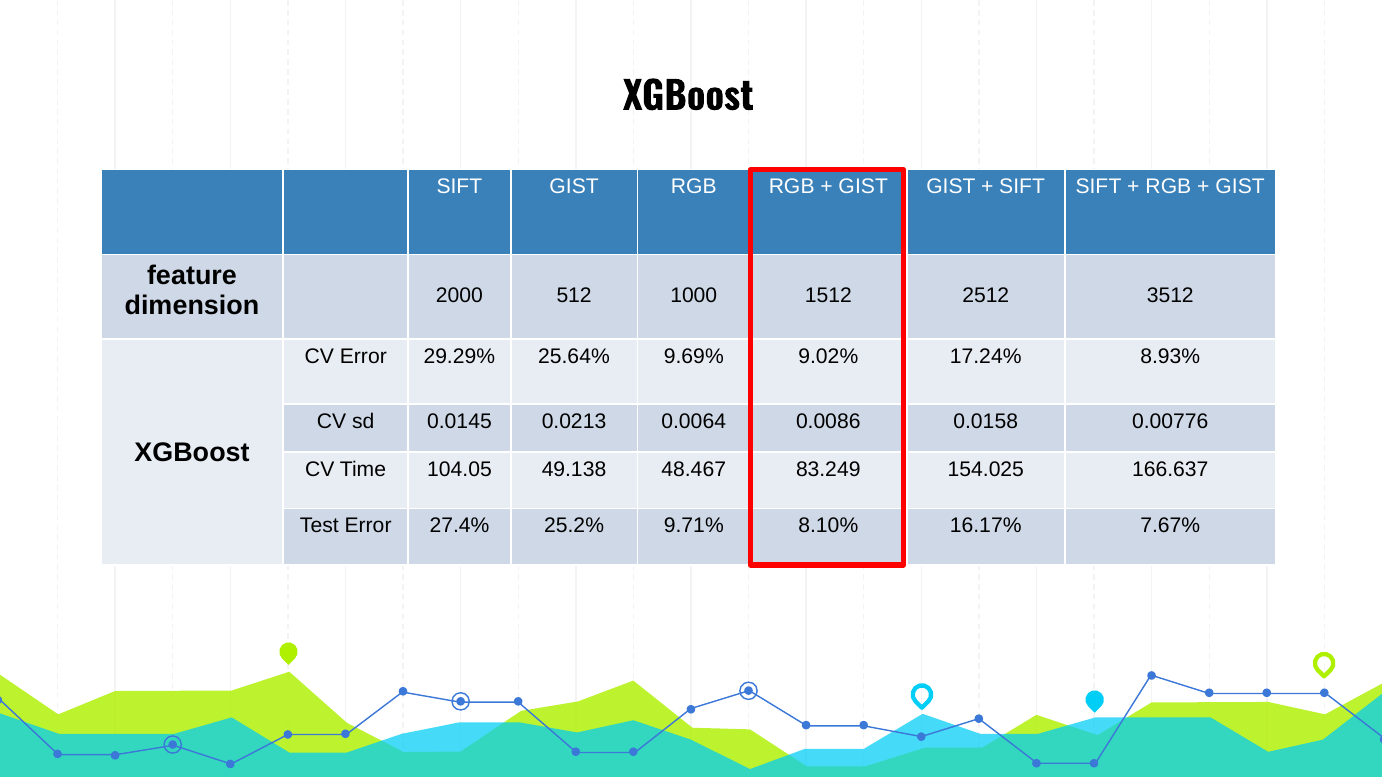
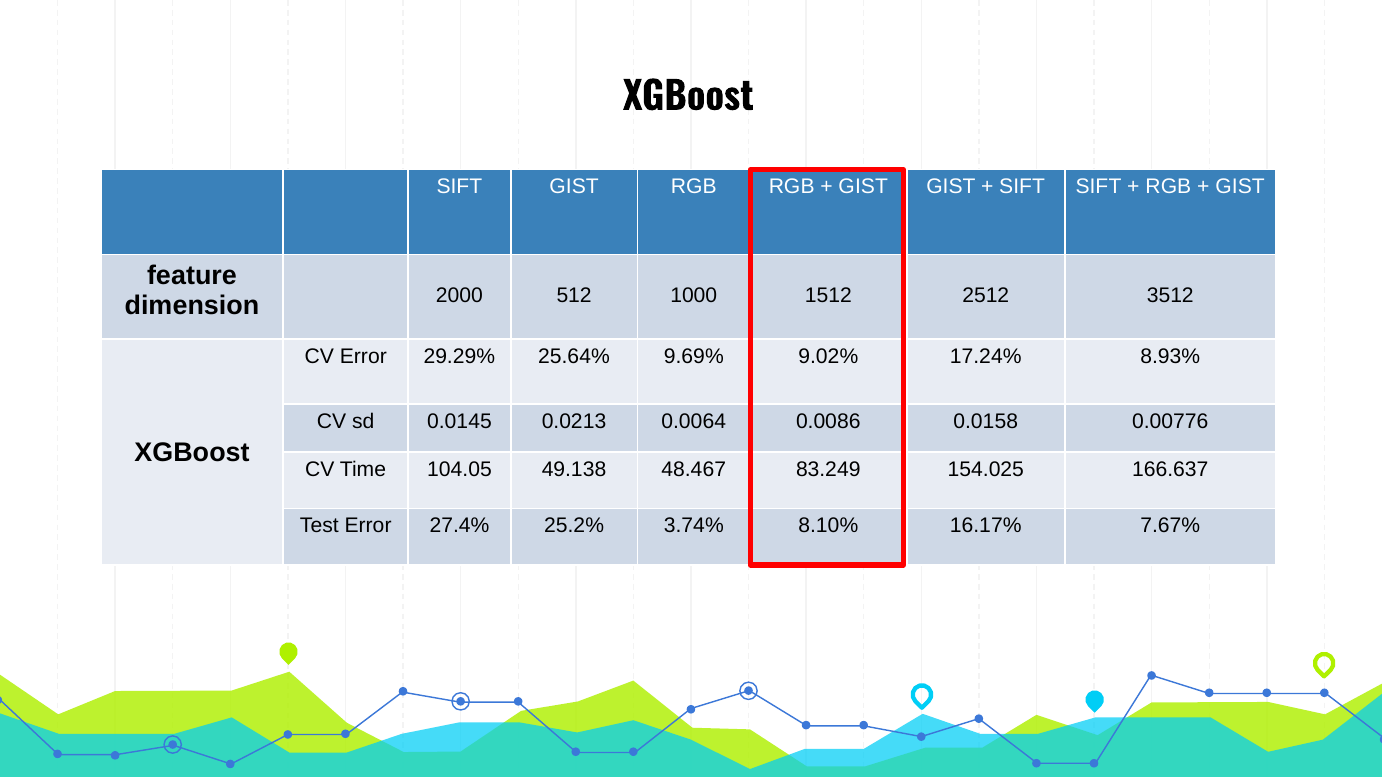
9.71%: 9.71% -> 3.74%
